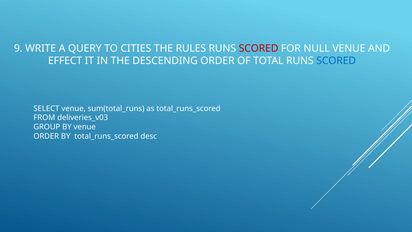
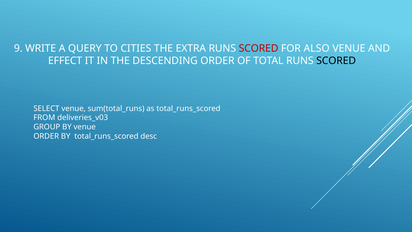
RULES: RULES -> EXTRA
NULL: NULL -> ALSO
SCORED at (336, 61) colour: blue -> black
